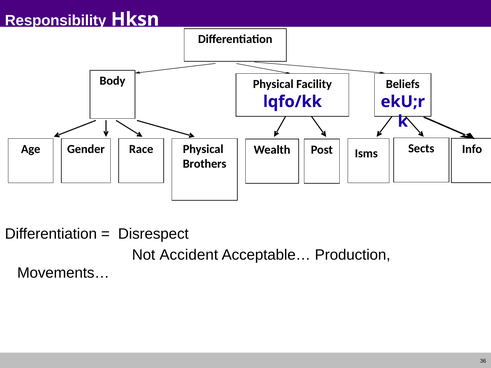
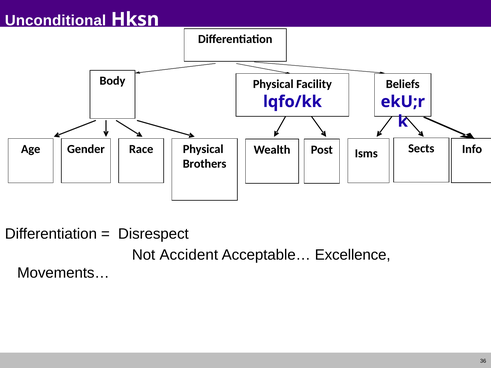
Responsibility: Responsibility -> Unconditional
Production: Production -> Excellence
